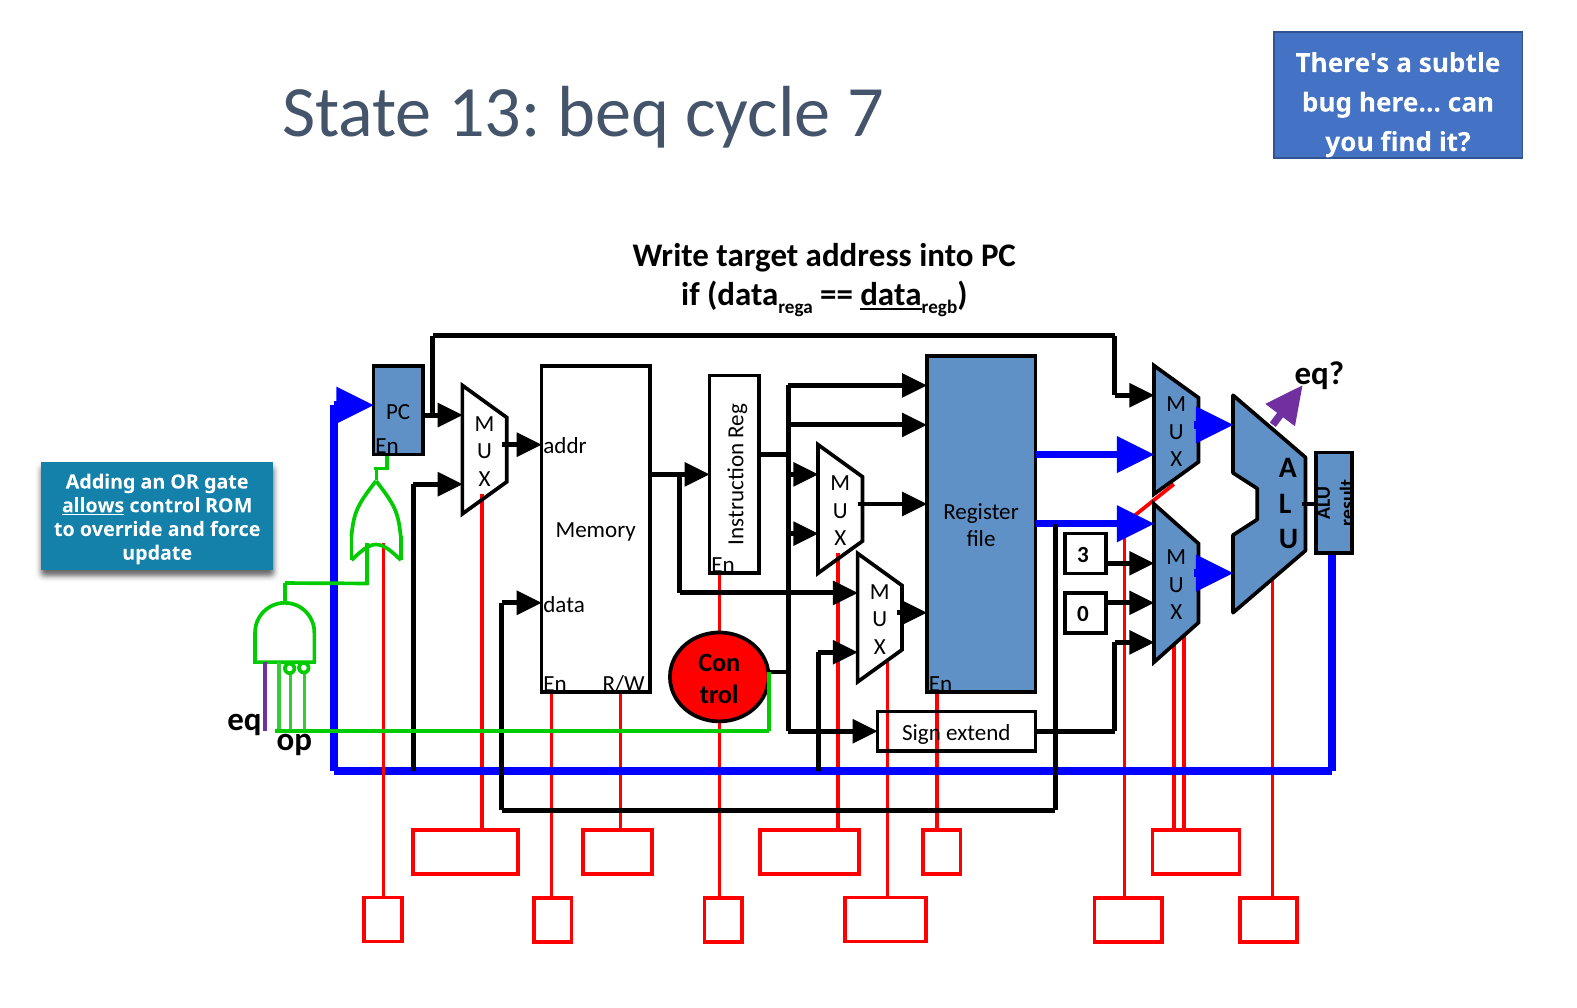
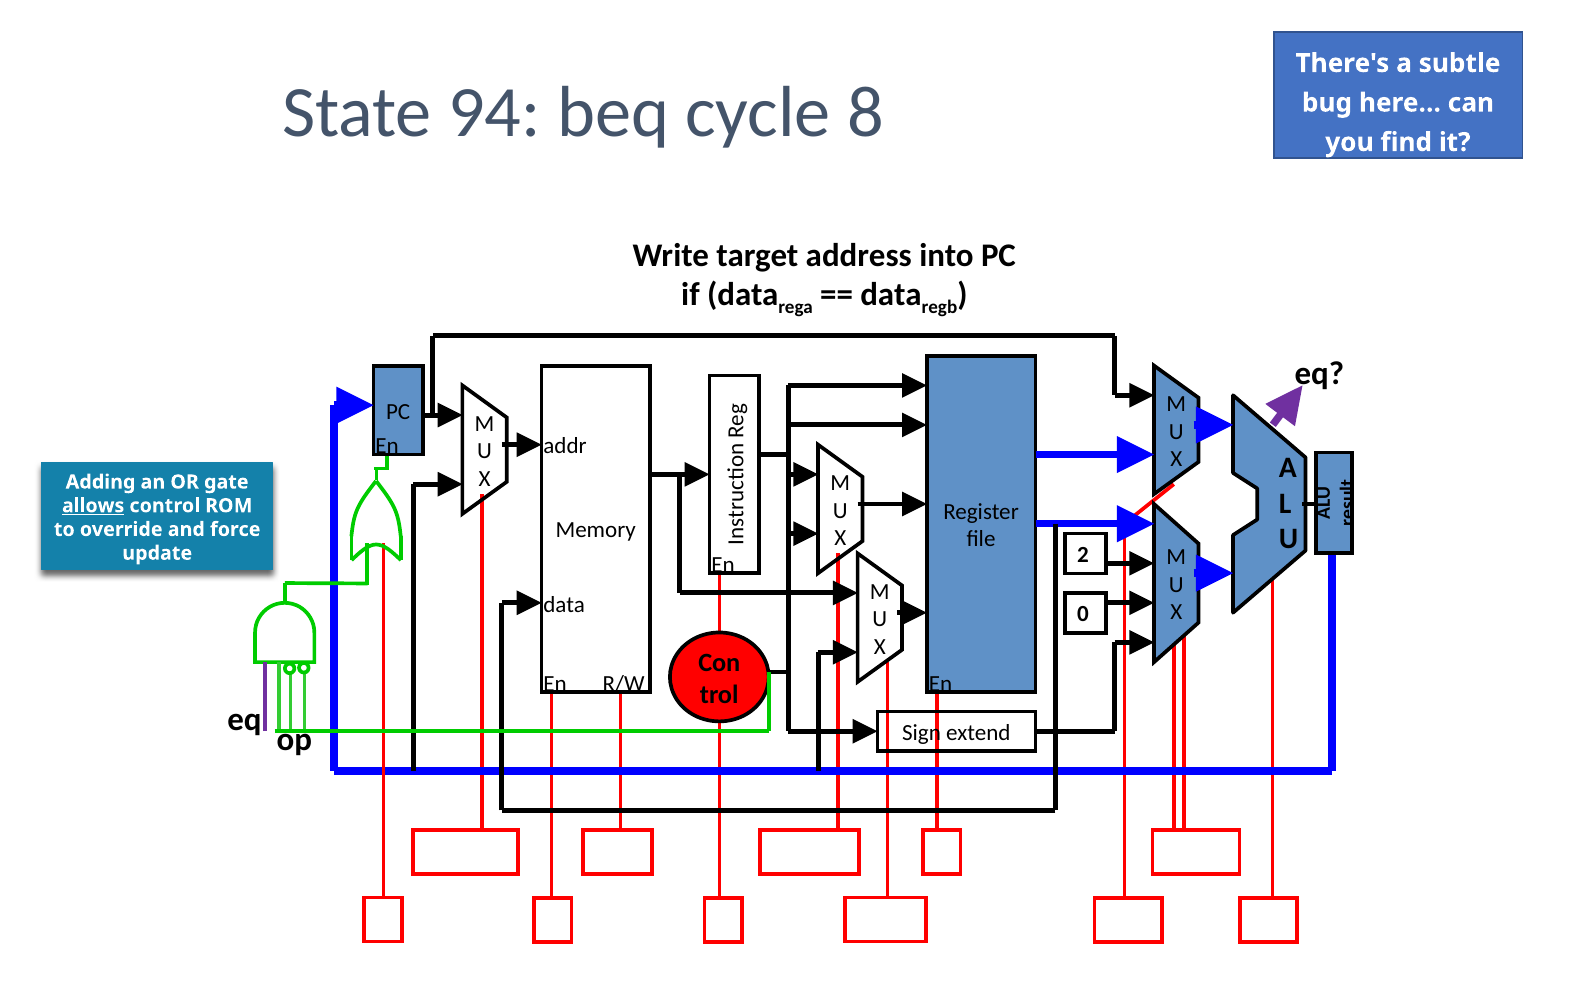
13: 13 -> 94
7: 7 -> 8
data at (891, 295) underline: present -> none
3: 3 -> 2
